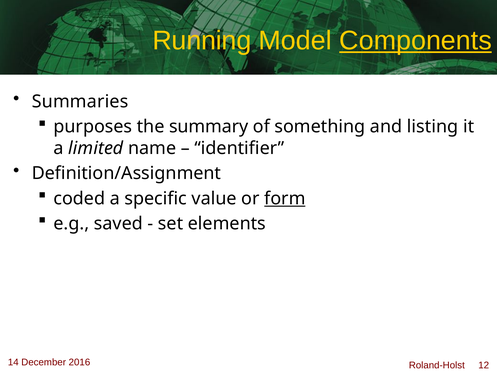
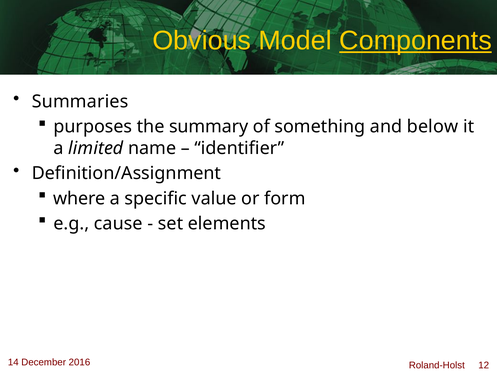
Running: Running -> Obvious
listing: listing -> below
coded: coded -> where
form underline: present -> none
saved: saved -> cause
